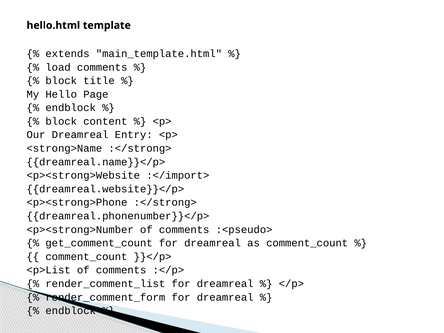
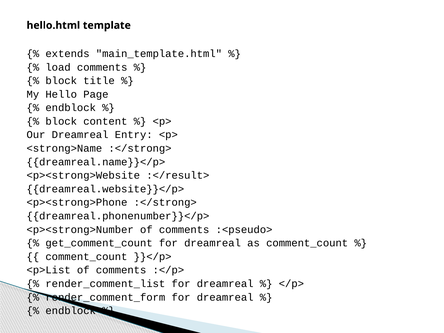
:</import>: :</import> -> :</result>
